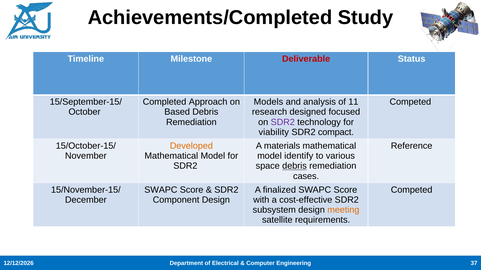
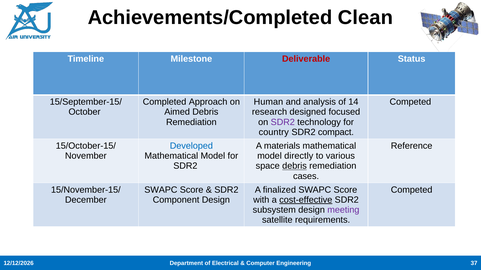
Study: Study -> Clean
Models: Models -> Human
11: 11 -> 14
Based: Based -> Aimed
viability: viability -> country
Developed colour: orange -> blue
identify: identify -> directly
cost-effective underline: none -> present
meeting colour: orange -> purple
